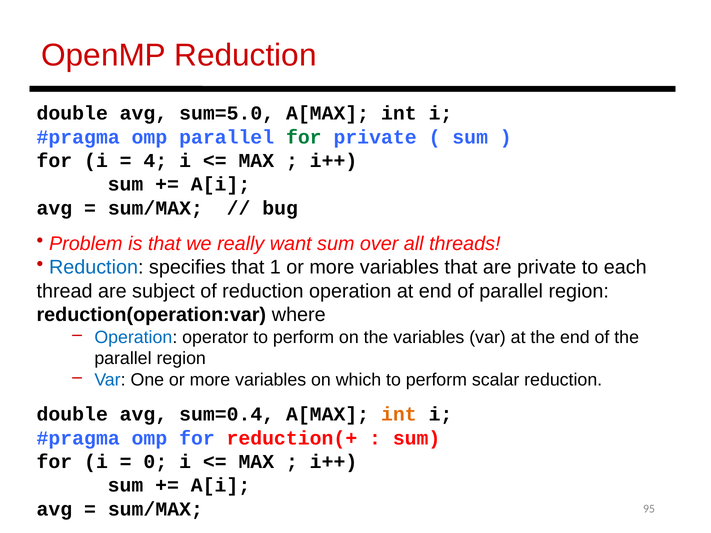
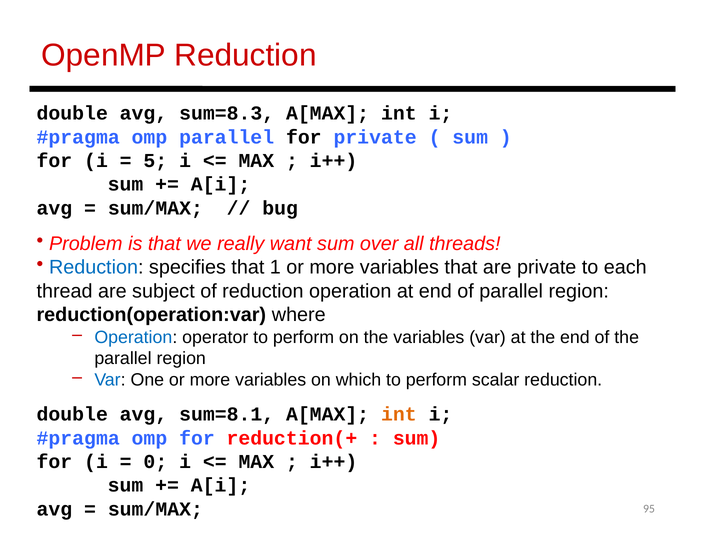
sum=5.0: sum=5.0 -> sum=8.3
for at (304, 137) colour: green -> black
4: 4 -> 5
sum=0.4: sum=0.4 -> sum=8.1
